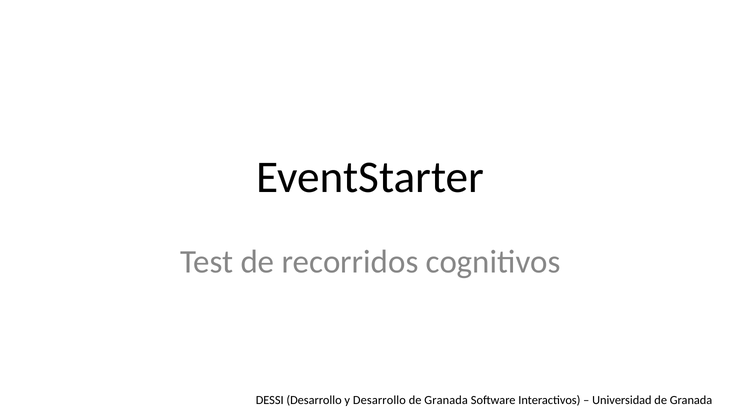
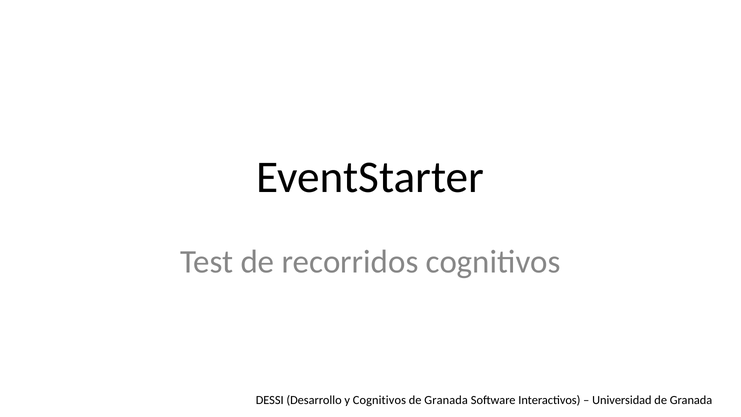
y Desarrollo: Desarrollo -> Cognitivos
